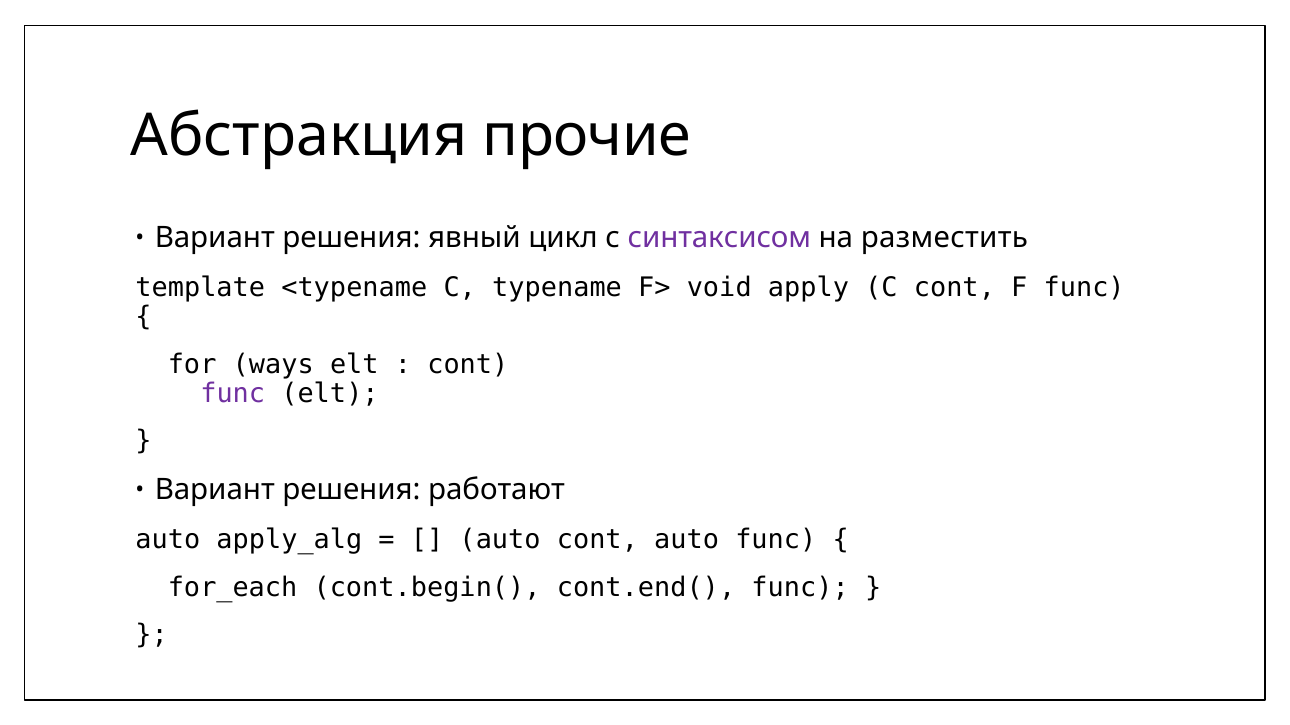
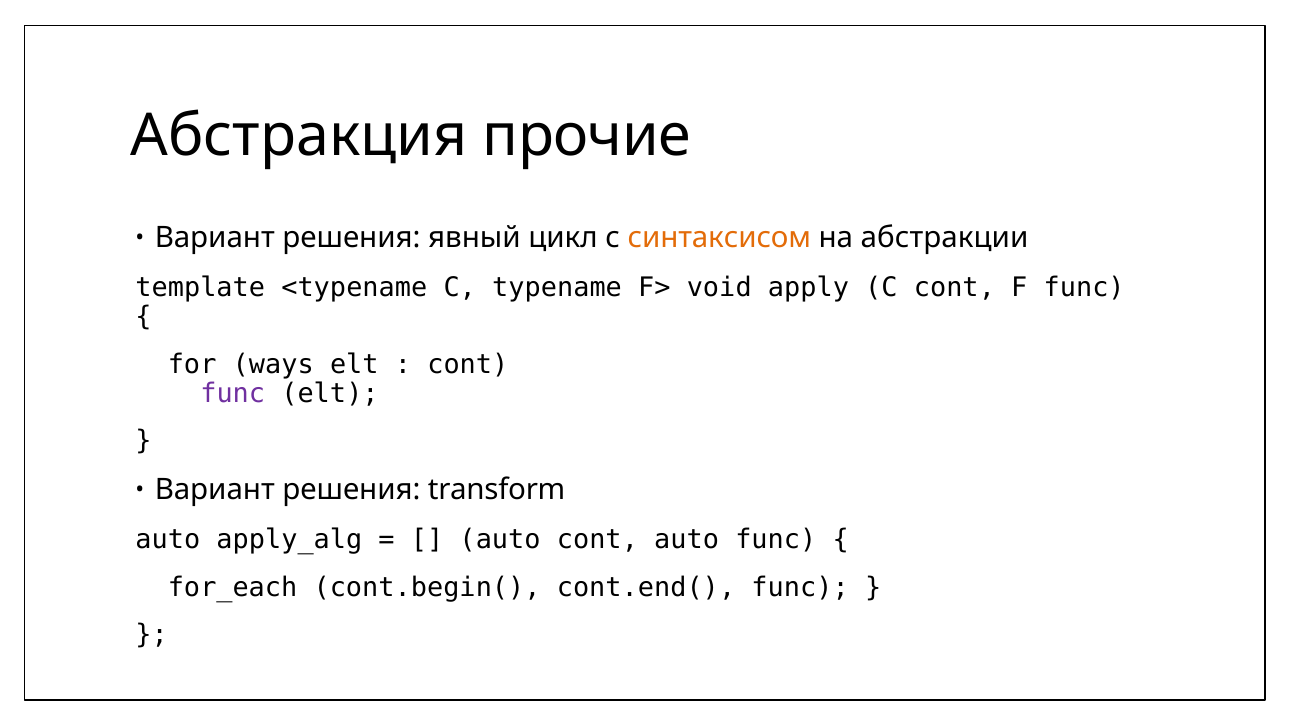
синтаксисом colour: purple -> orange
разместить: разместить -> абстракции
работают: работают -> transform
